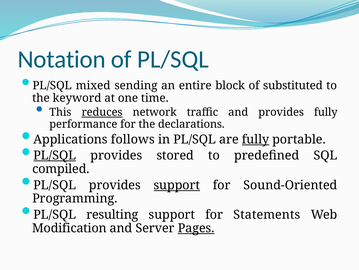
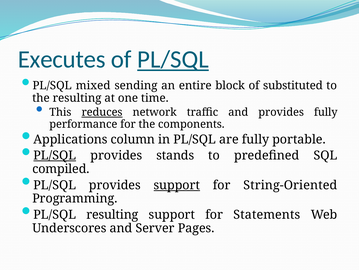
Notation: Notation -> Executes
PL/SQL at (173, 59) underline: none -> present
the keyword: keyword -> resulting
declarations: declarations -> components
follows: follows -> column
fully at (256, 139) underline: present -> none
stored: stored -> stands
Sound-Oriented: Sound-Oriented -> String-Oriented
Modification: Modification -> Underscores
Pages underline: present -> none
